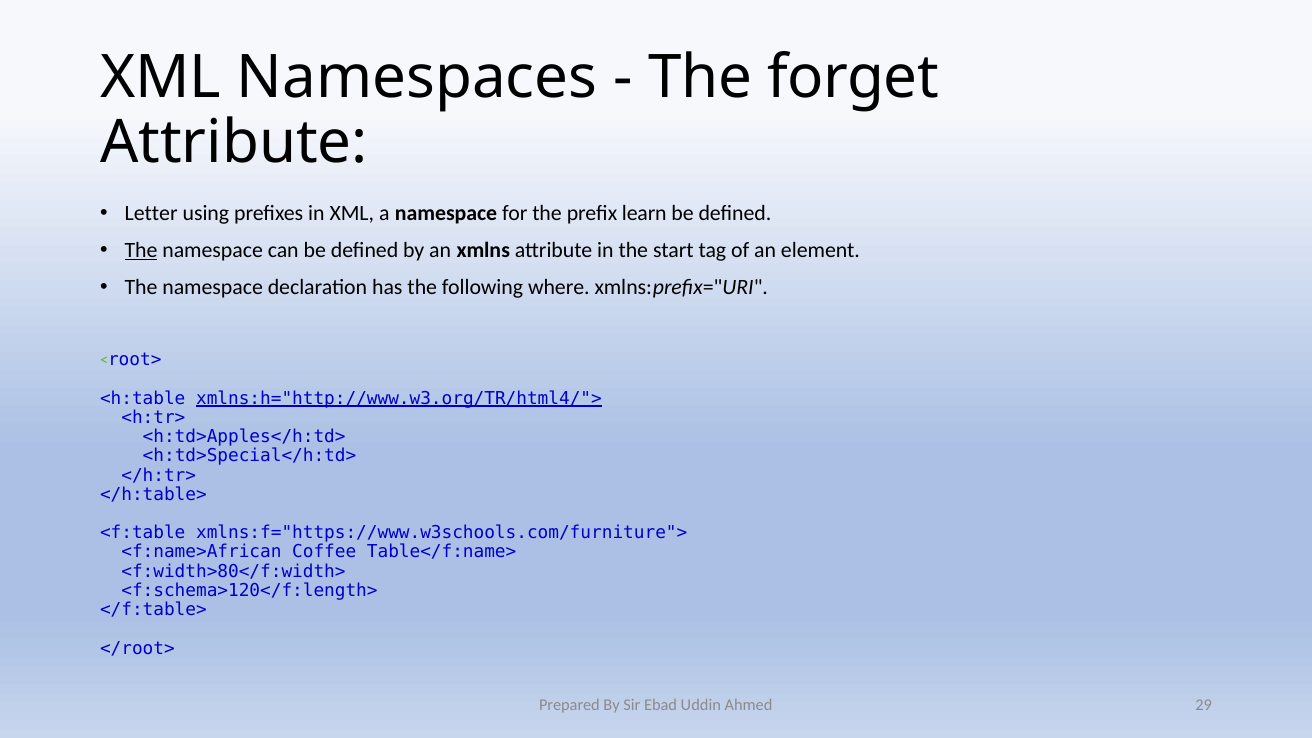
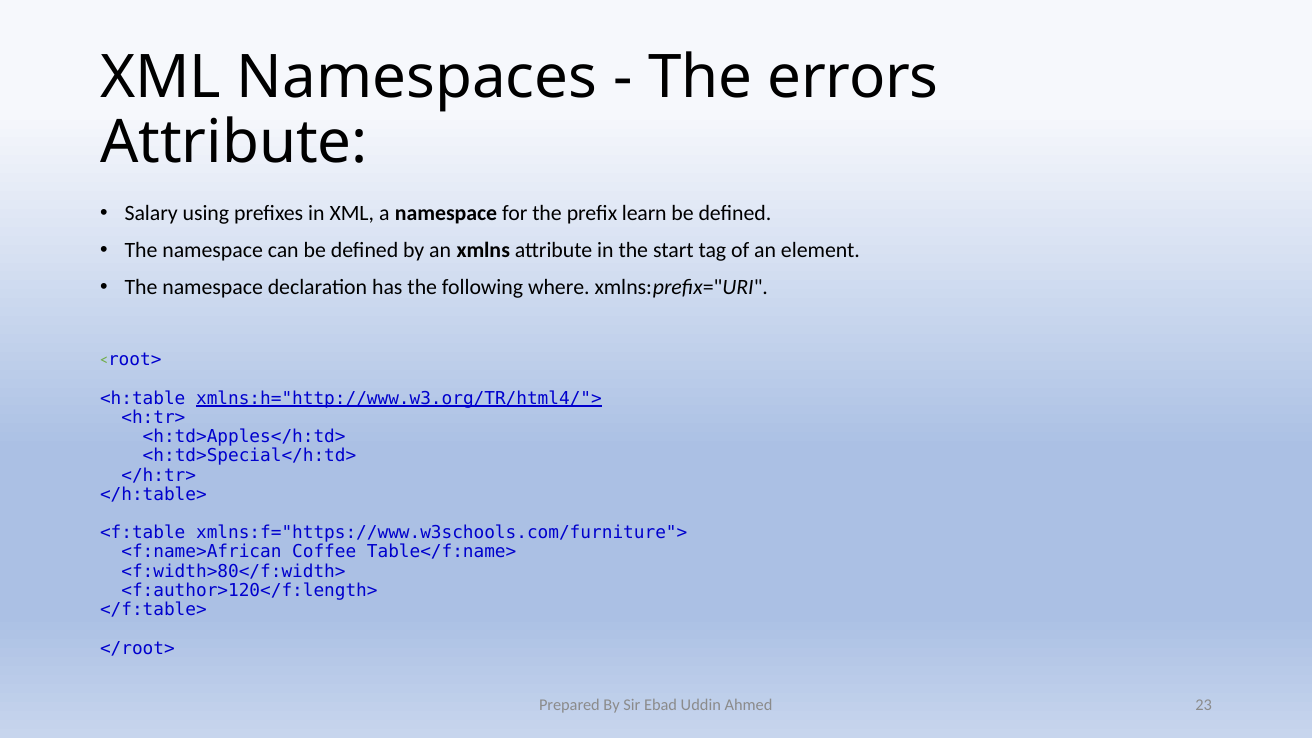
forget: forget -> errors
Letter: Letter -> Salary
The at (141, 250) underline: present -> none
<f:schema>120</f:length>: <f:schema>120</f:length> -> <f:author>120</f:length>
29: 29 -> 23
